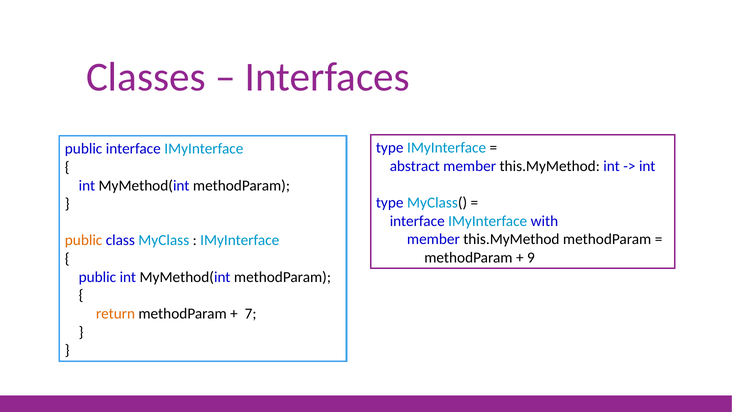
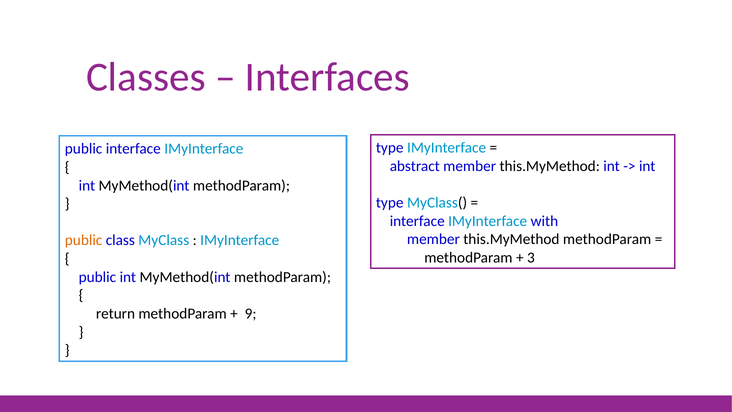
9: 9 -> 3
return colour: orange -> black
7: 7 -> 9
